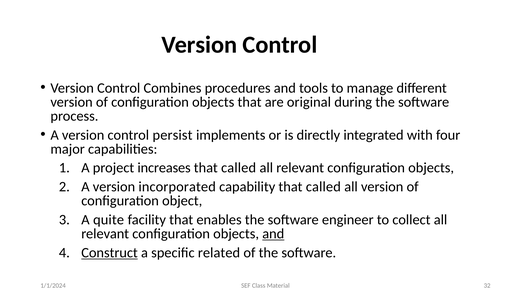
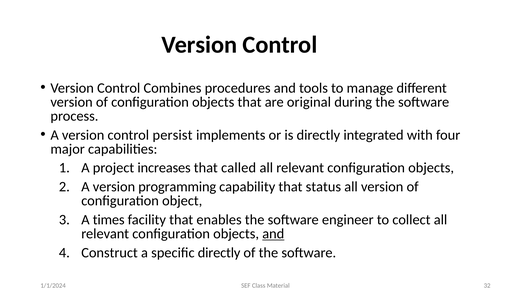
incorporated: incorporated -> programming
capability that called: called -> status
quite: quite -> times
Construct underline: present -> none
specific related: related -> directly
